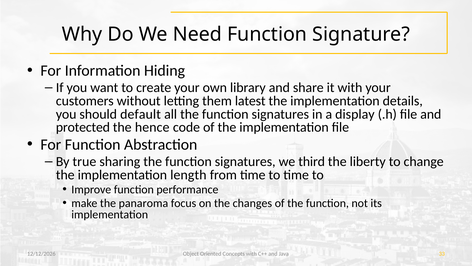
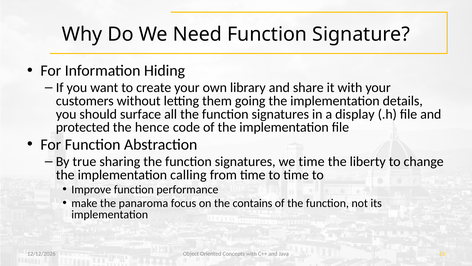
latest: latest -> going
default: default -> surface
we third: third -> time
length: length -> calling
changes: changes -> contains
